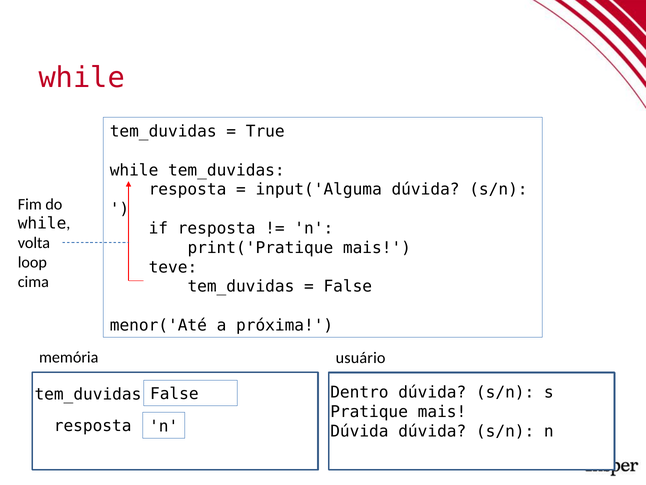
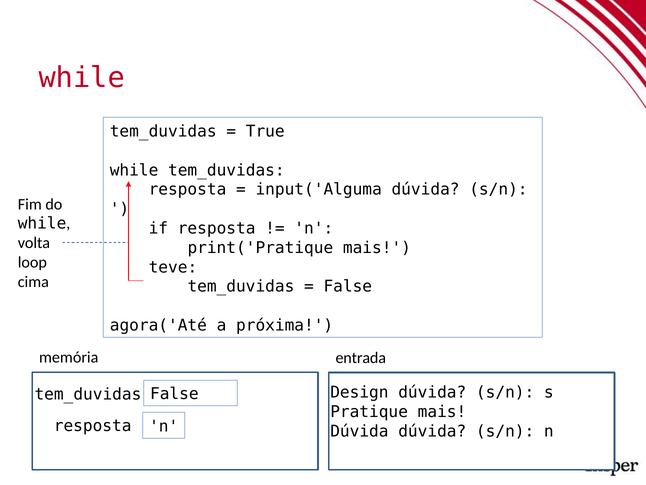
menor('Até: menor('Até -> agora('Até
usuário: usuário -> entrada
Dentro: Dentro -> Design
